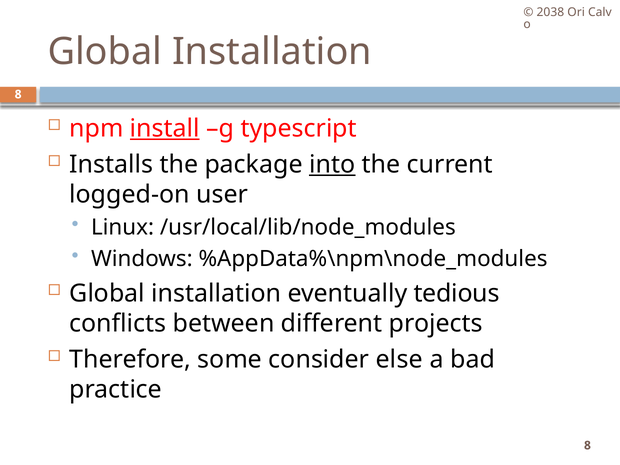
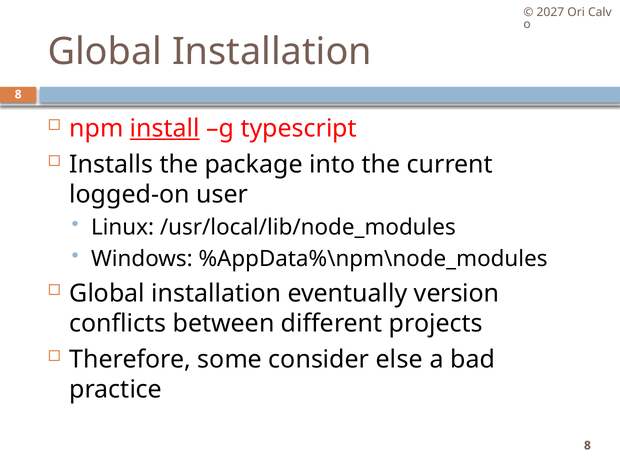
2038: 2038 -> 2027
into underline: present -> none
tedious: tedious -> version
